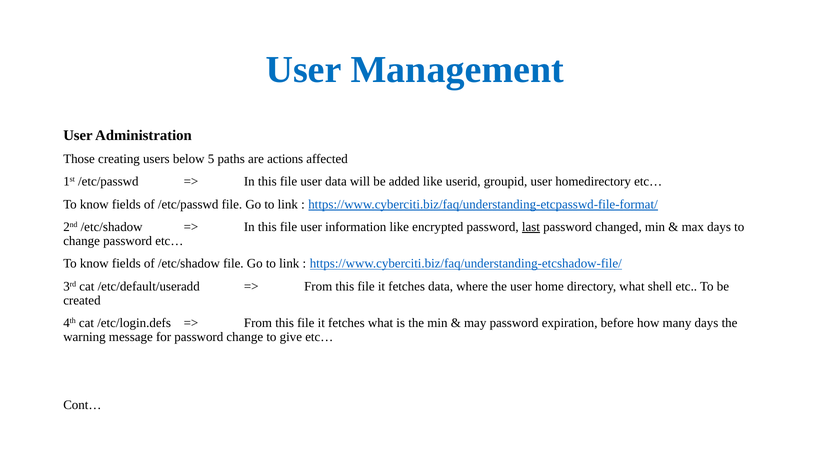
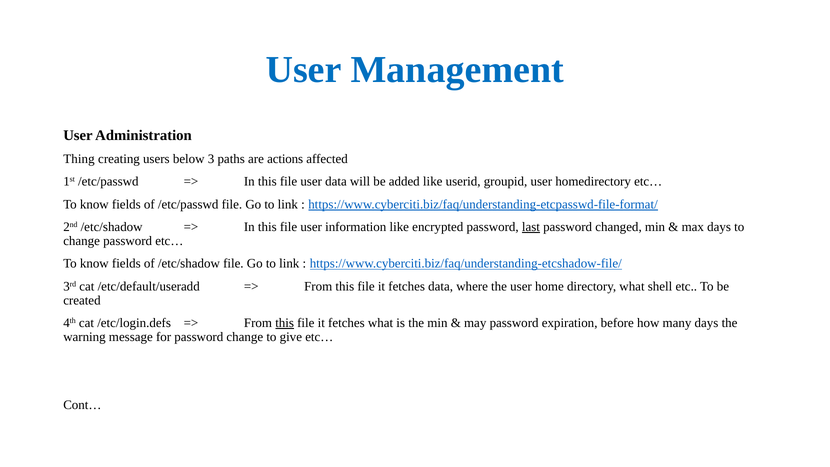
Those: Those -> Thing
5: 5 -> 3
this at (285, 323) underline: none -> present
